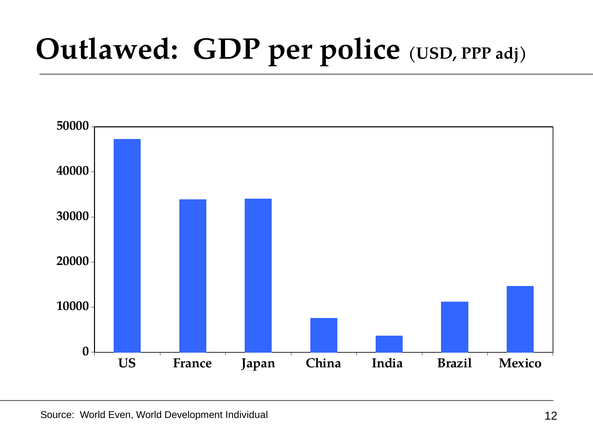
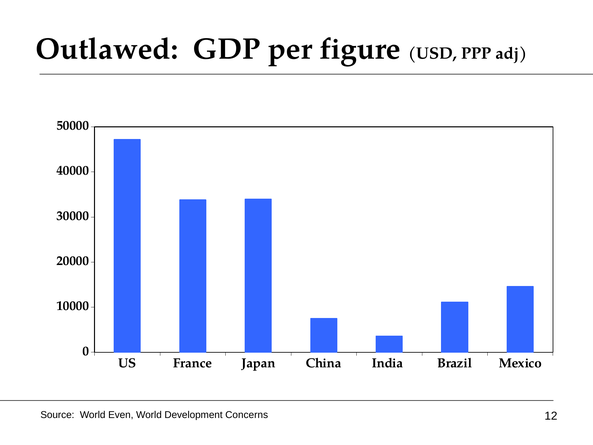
police: police -> figure
Individual: Individual -> Concerns
